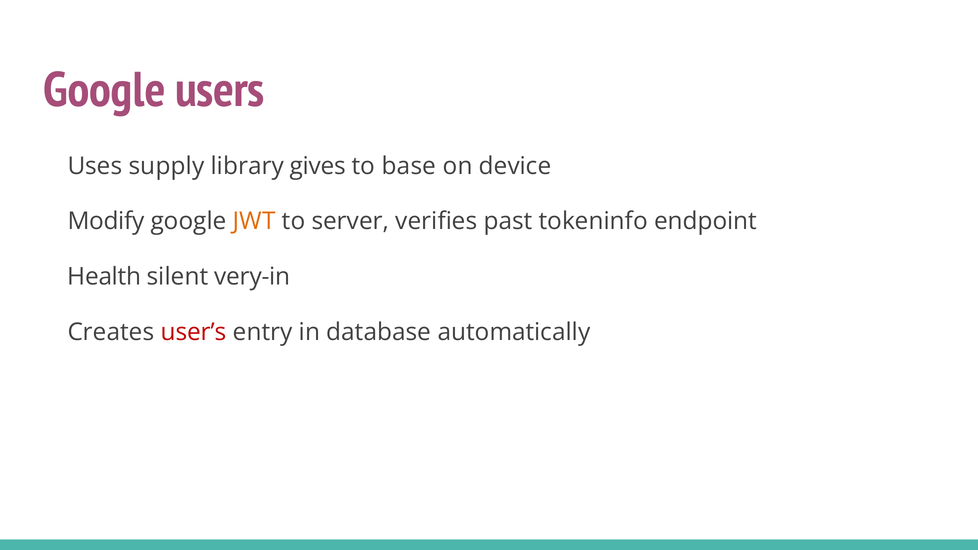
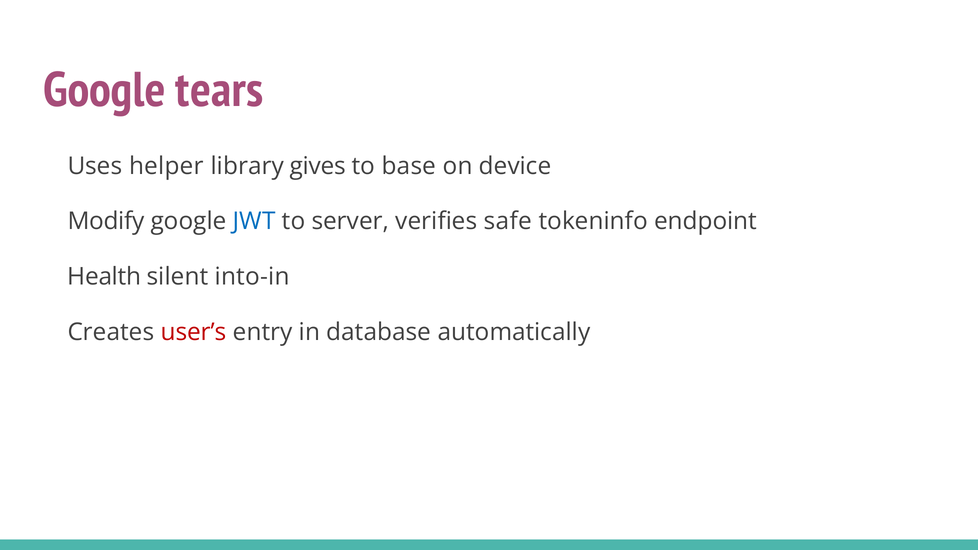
users: users -> tears
supply: supply -> helper
JWT colour: orange -> blue
past: past -> safe
very-in: very-in -> into-in
